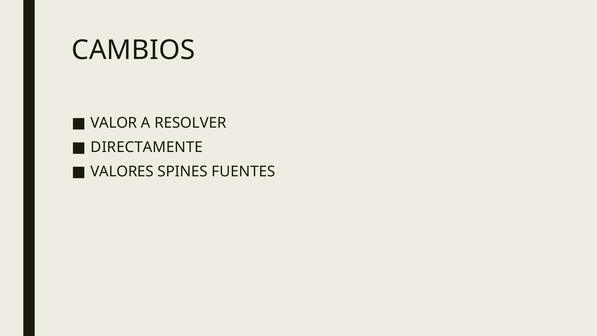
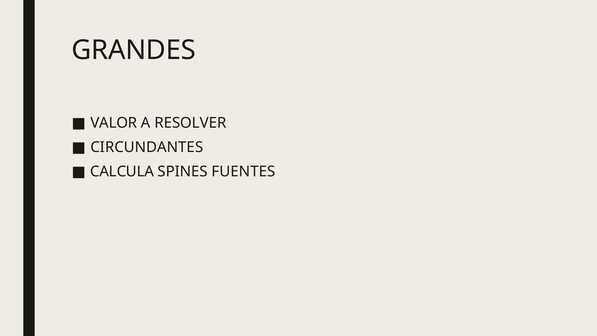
CAMBIOS: CAMBIOS -> GRANDES
DIRECTAMENTE: DIRECTAMENTE -> CIRCUNDANTES
VALORES: VALORES -> CALCULA
